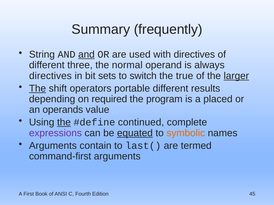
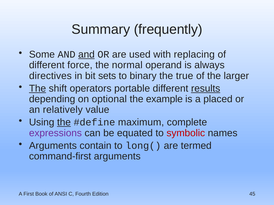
String: String -> Some
with directives: directives -> replacing
three: three -> force
switch: switch -> binary
larger underline: present -> none
results underline: none -> present
required: required -> optional
program: program -> example
operands: operands -> relatively
continued: continued -> maximum
equated underline: present -> none
symbolic colour: orange -> red
last(: last( -> long(
